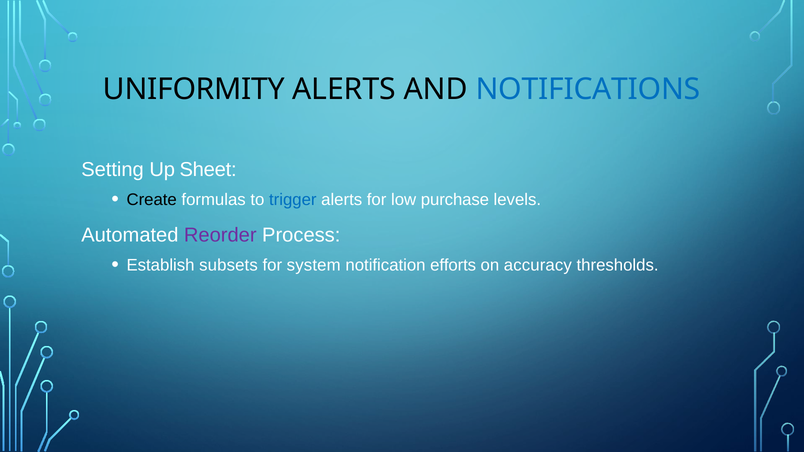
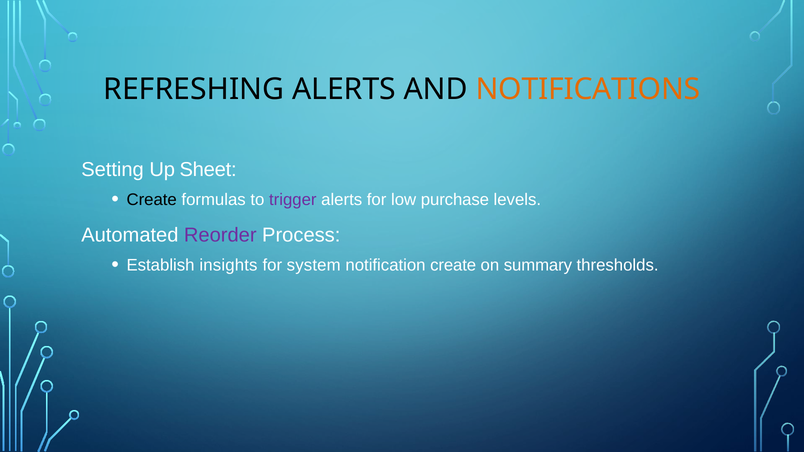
UNIFORMITY: UNIFORMITY -> REFRESHING
NOTIFICATIONS colour: blue -> orange
trigger colour: blue -> purple
subsets: subsets -> insights
notification efforts: efforts -> create
accuracy: accuracy -> summary
